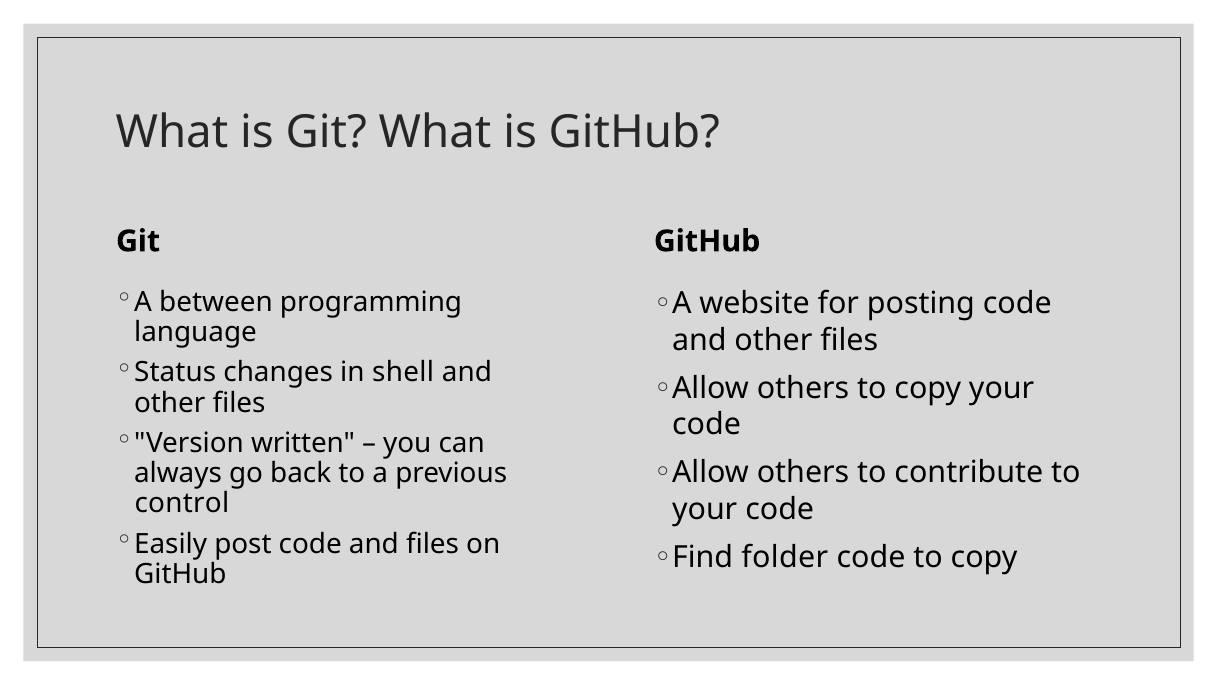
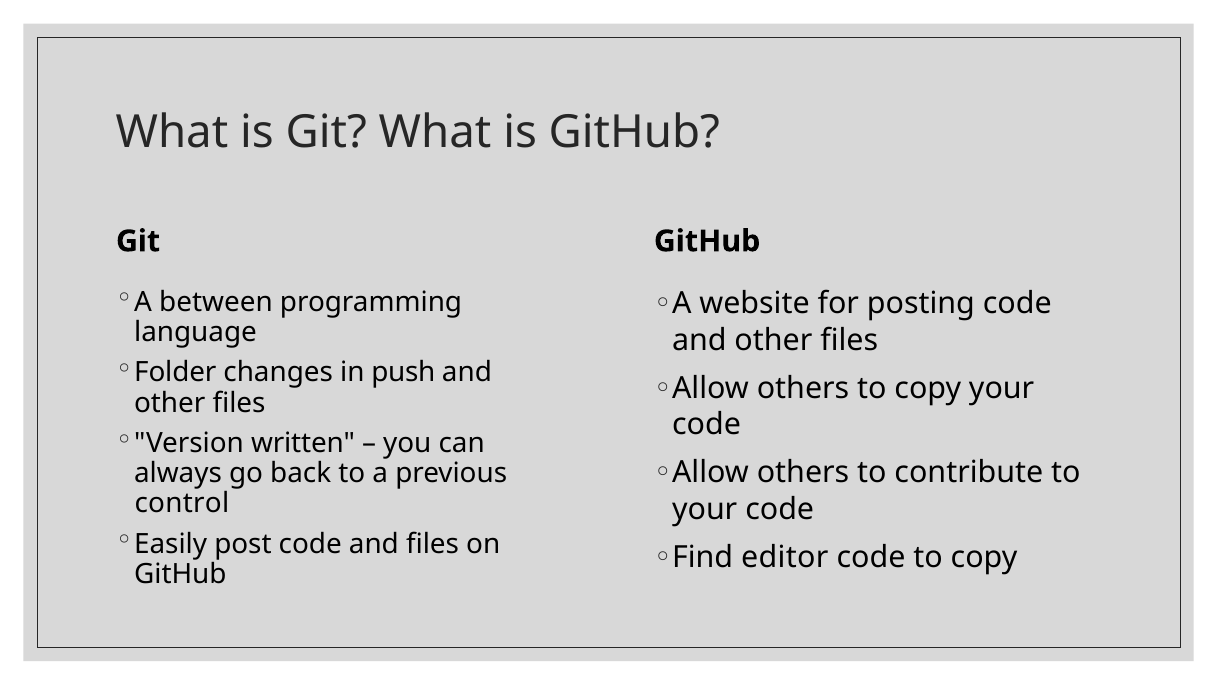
Status: Status -> Folder
shell: shell -> push
folder: folder -> editor
